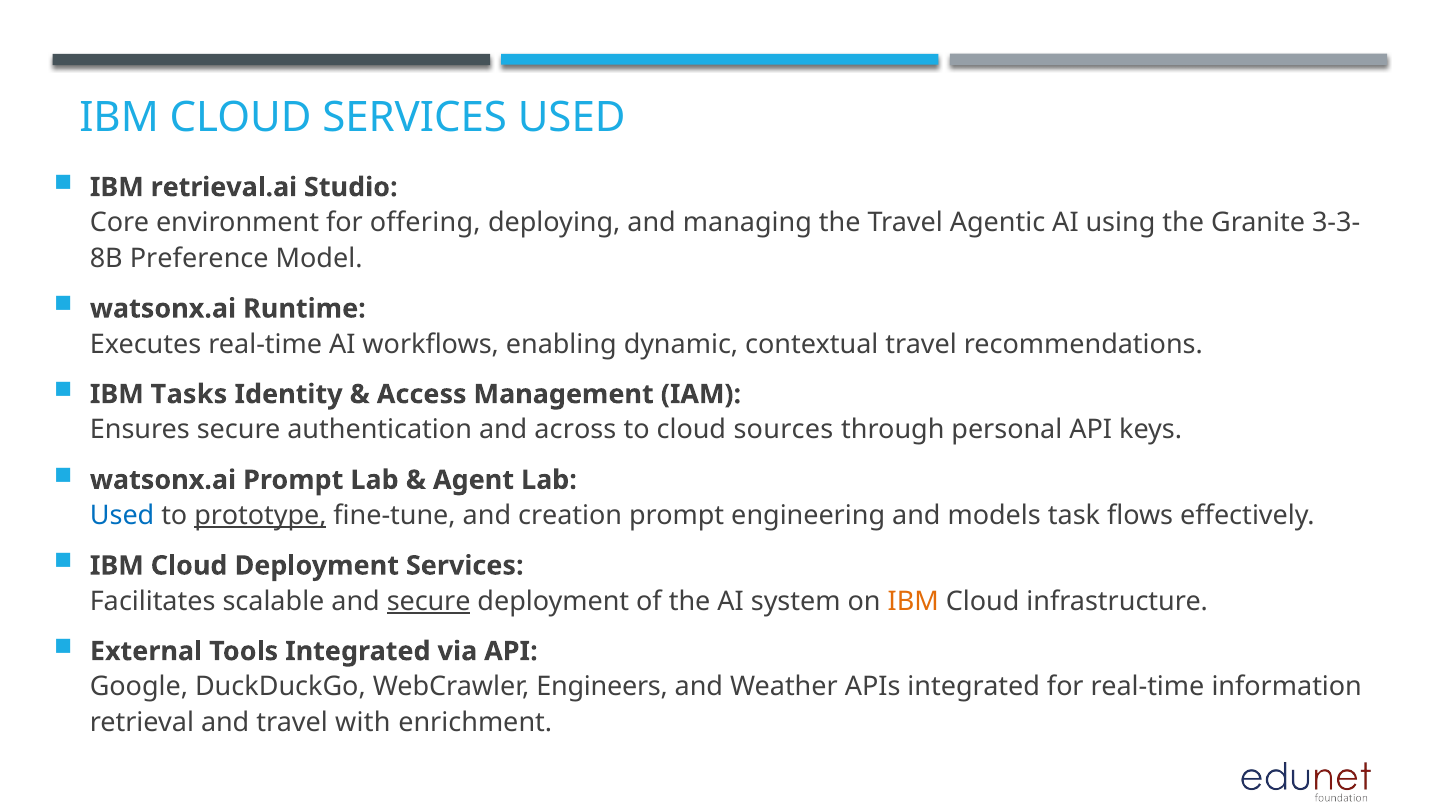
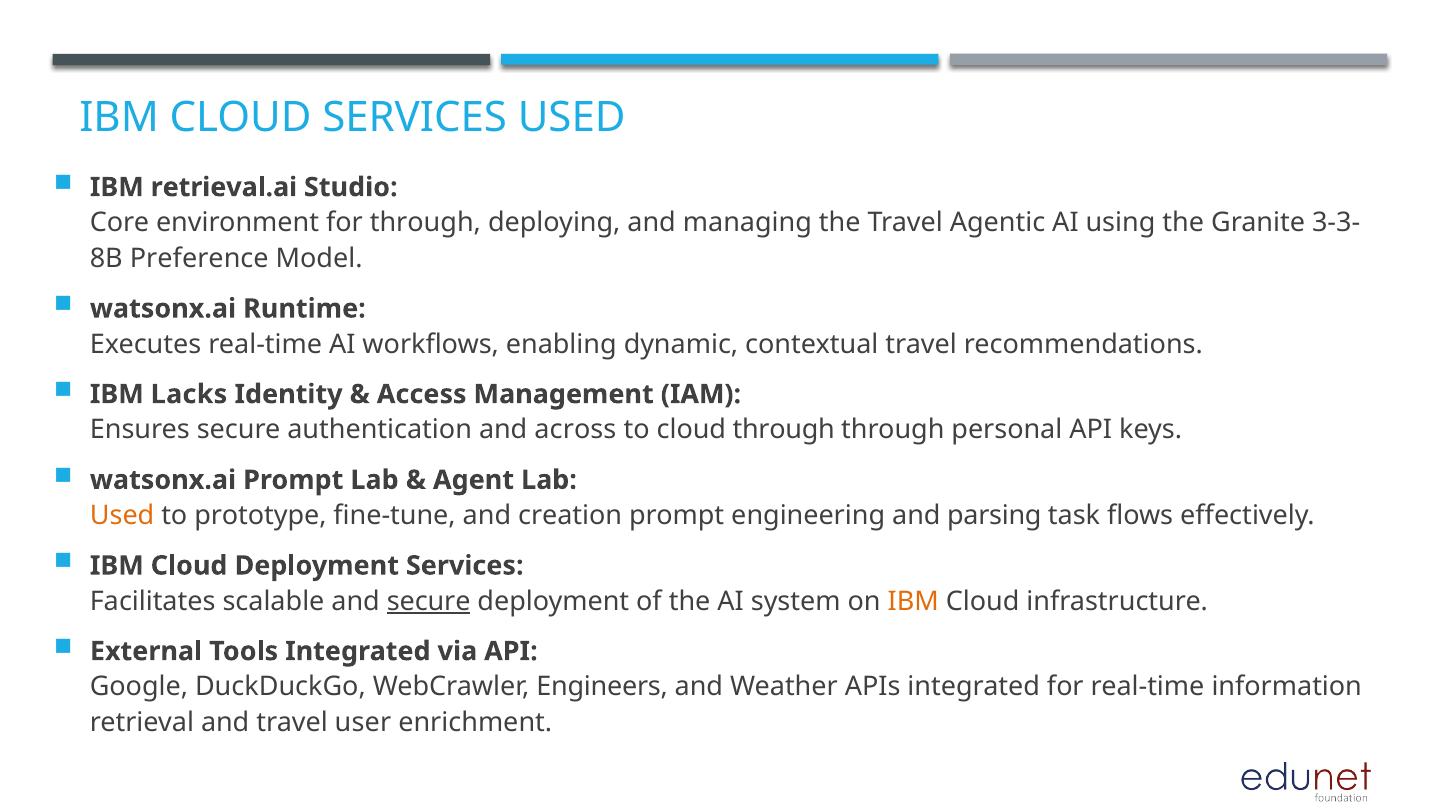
for offering: offering -> through
Tasks: Tasks -> Lacks
cloud sources: sources -> through
Used at (122, 516) colour: blue -> orange
prototype underline: present -> none
models: models -> parsing
with: with -> user
